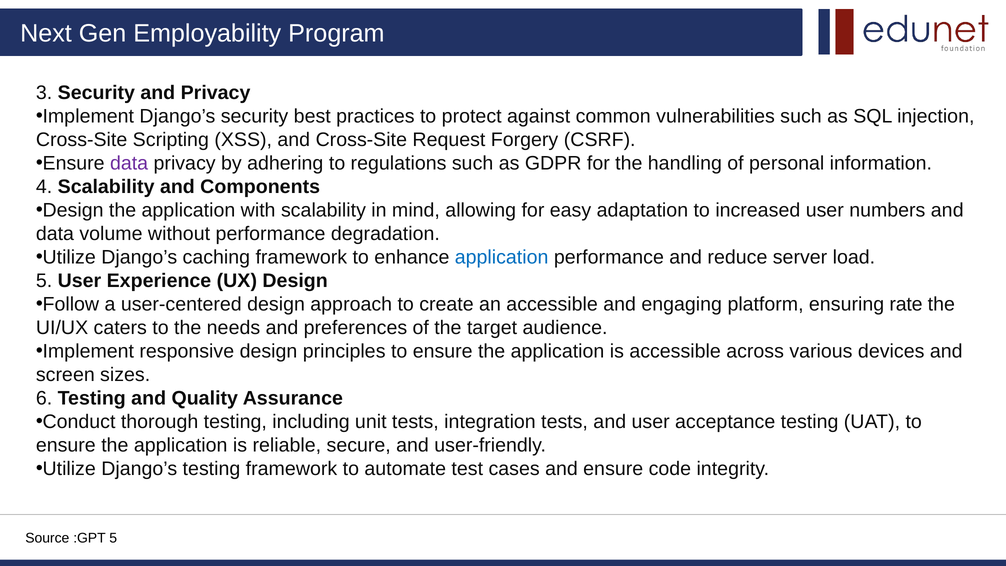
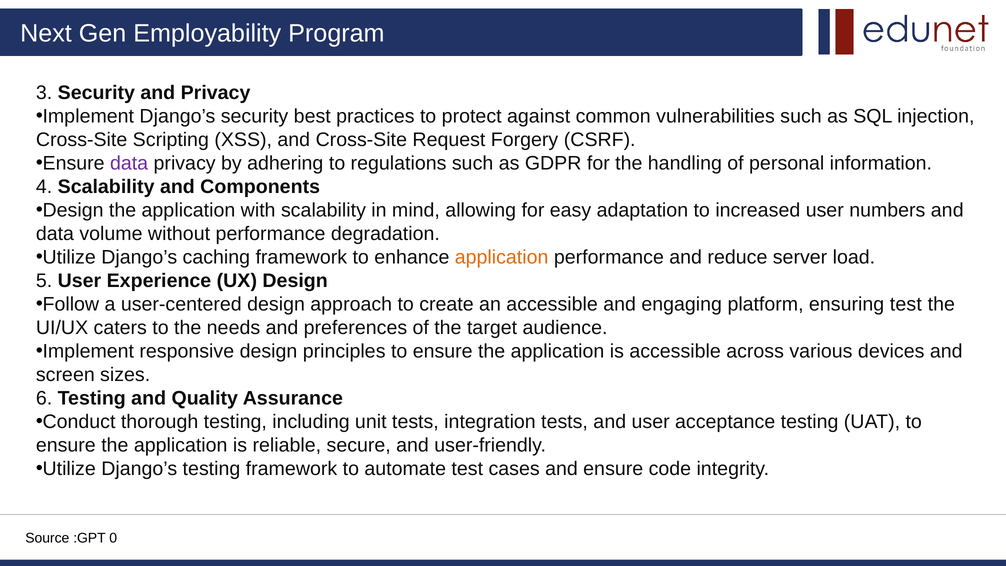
application at (502, 257) colour: blue -> orange
ensuring rate: rate -> test
:GPT 5: 5 -> 0
